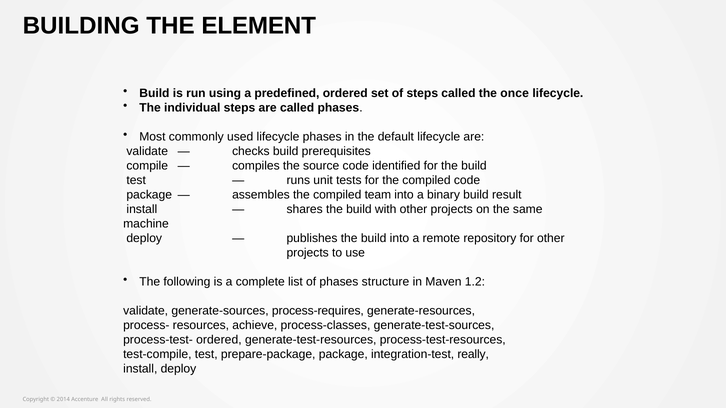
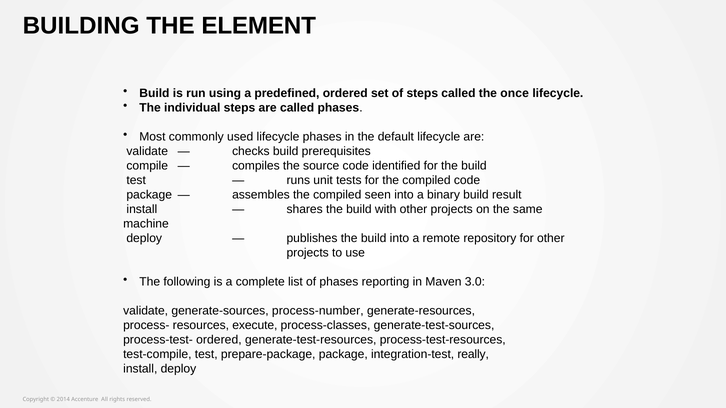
team: team -> seen
structure: structure -> reporting
1.2: 1.2 -> 3.0
process-requires: process-requires -> process-number
achieve: achieve -> execute
